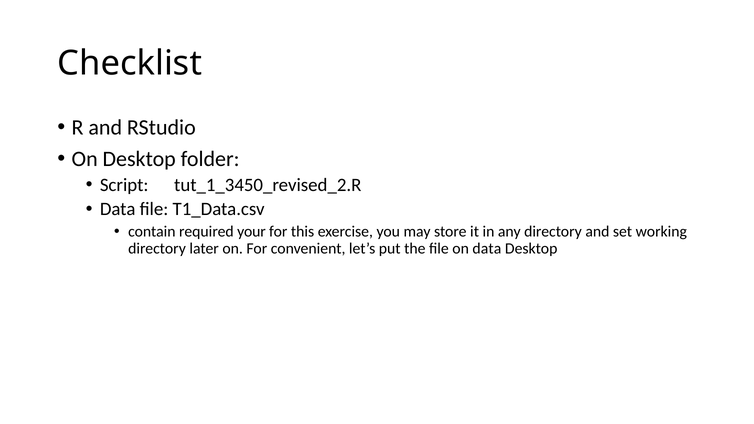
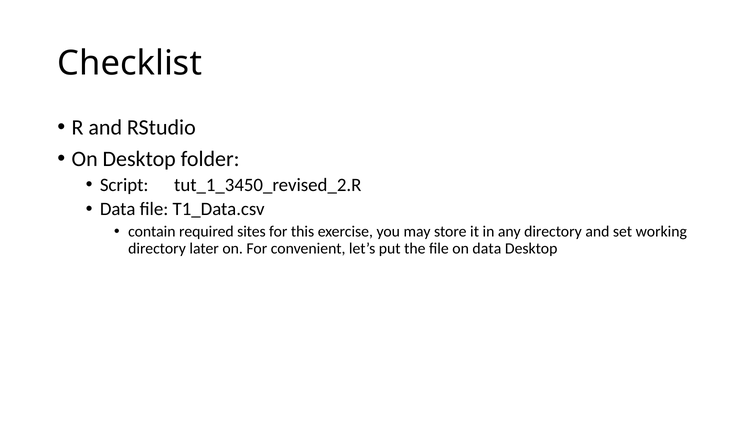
your: your -> sites
